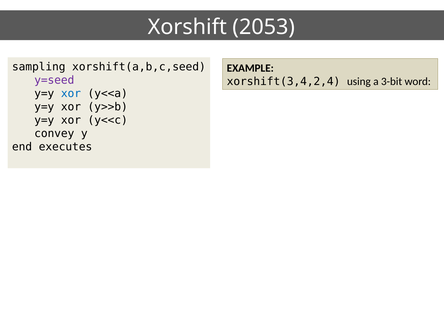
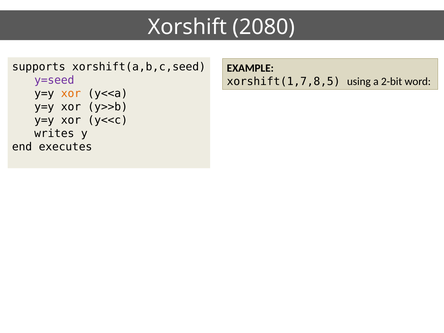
2053: 2053 -> 2080
sampling: sampling -> supports
xorshift(3,4,2,4: xorshift(3,4,2,4 -> xorshift(1,7,8,5
3-bit: 3-bit -> 2-bit
xor at (71, 94) colour: blue -> orange
convey: convey -> writes
